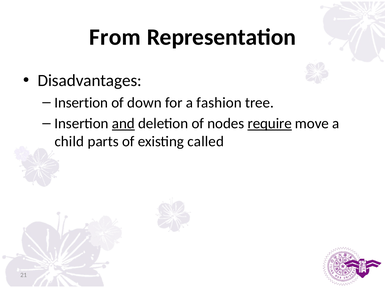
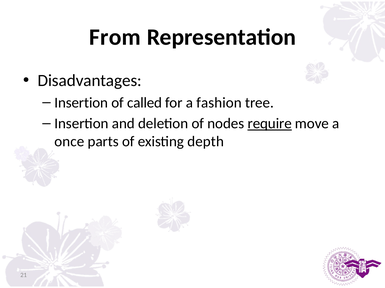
down: down -> called
and underline: present -> none
child: child -> once
called: called -> depth
